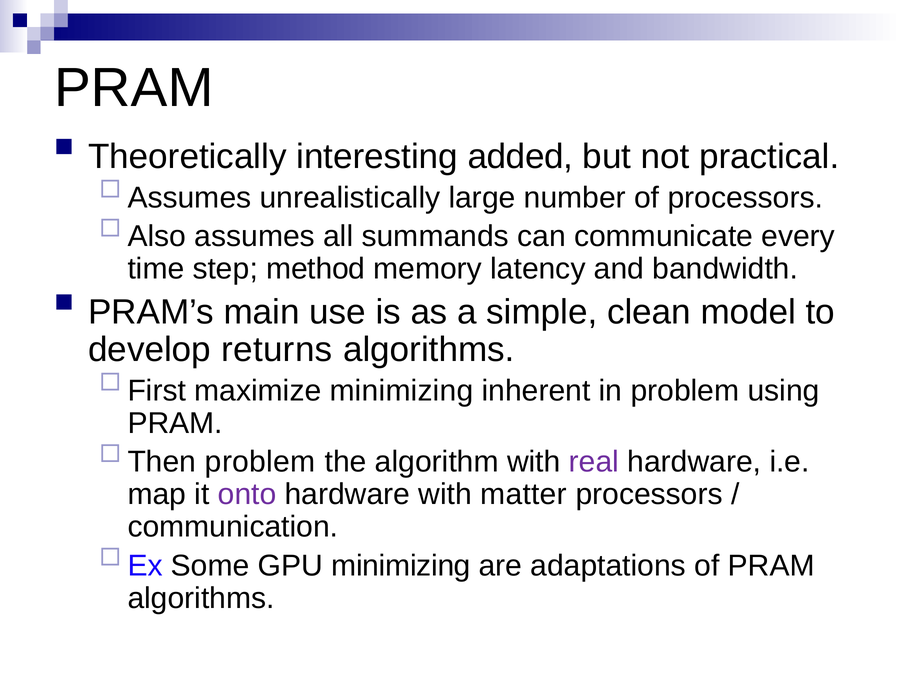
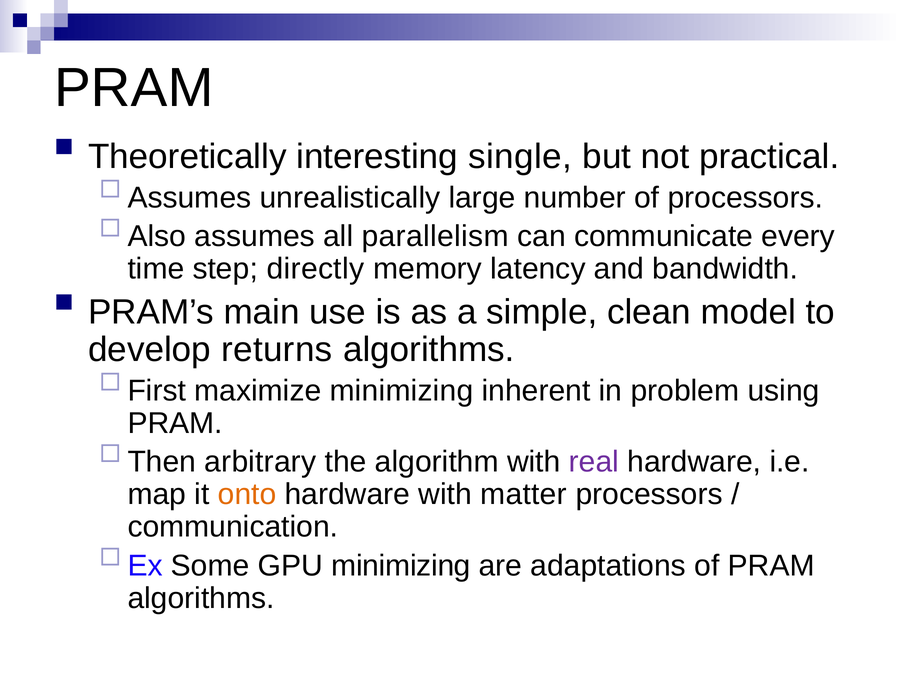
added: added -> single
summands: summands -> parallelism
method: method -> directly
Then problem: problem -> arbitrary
onto colour: purple -> orange
